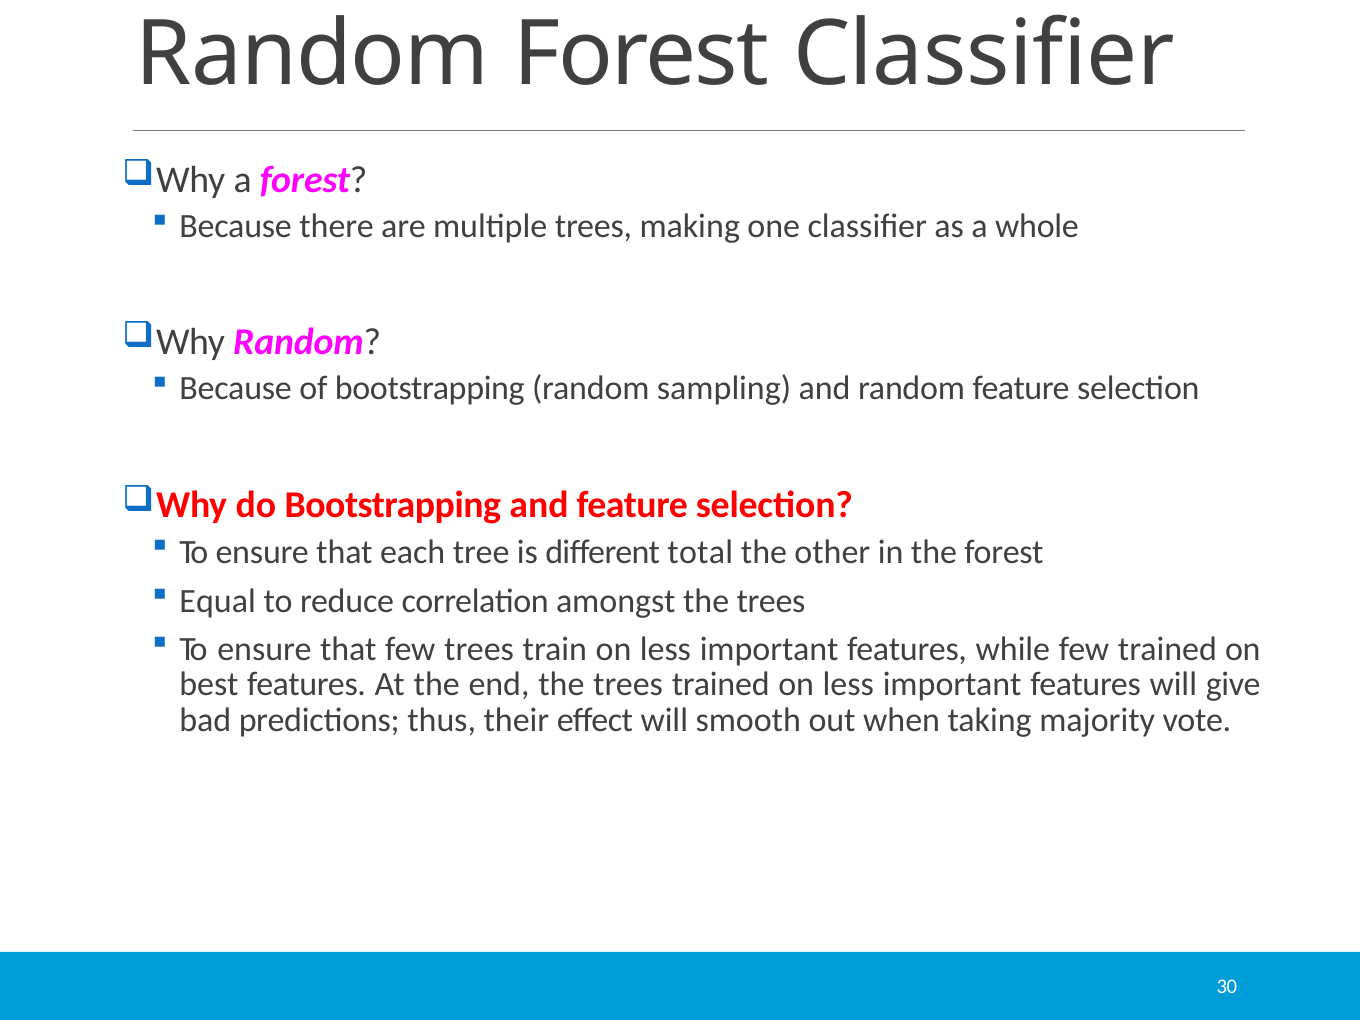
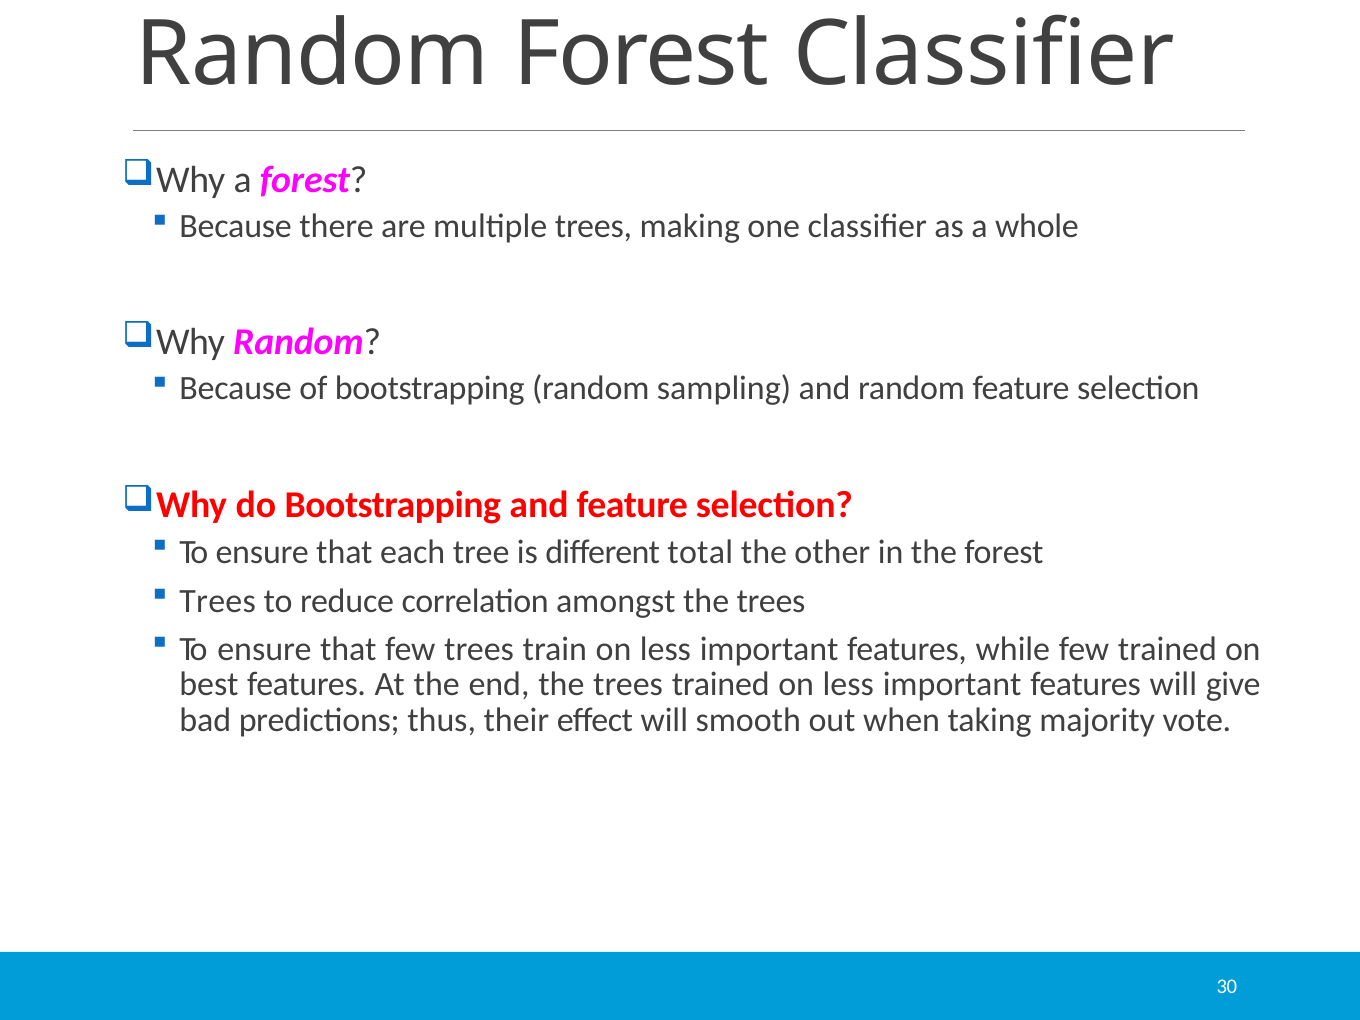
Equal at (218, 601): Equal -> Trees
